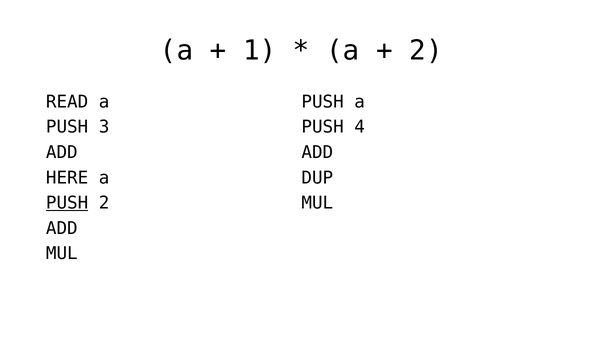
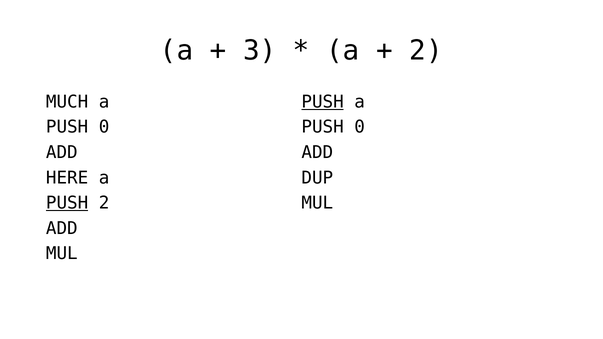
1: 1 -> 3
READ: READ -> MUCH
PUSH at (323, 102) underline: none -> present
3 at (104, 127): 3 -> 0
4 at (360, 127): 4 -> 0
